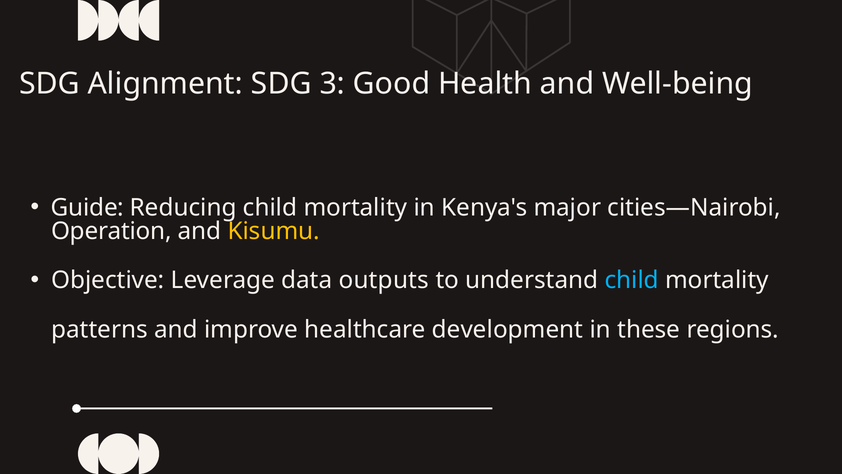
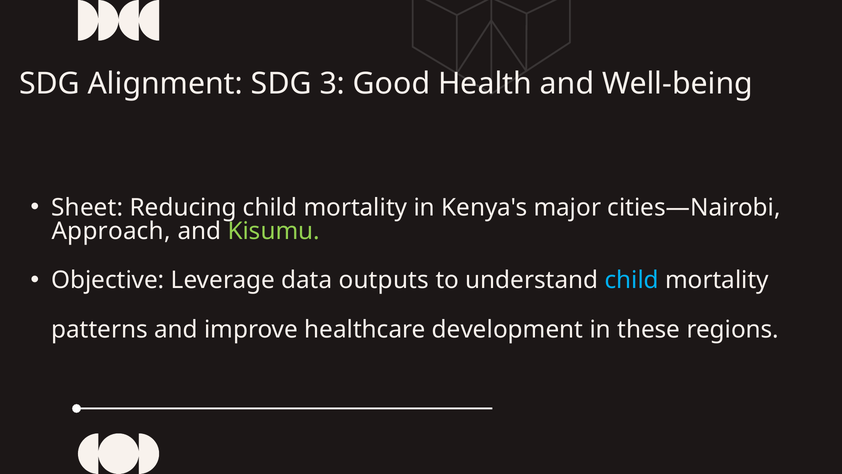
Guide: Guide -> Sheet
Operation: Operation -> Approach
Kisumu colour: yellow -> light green
